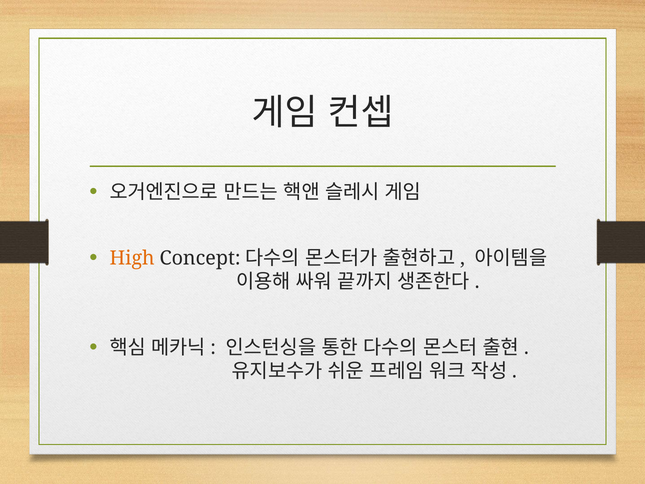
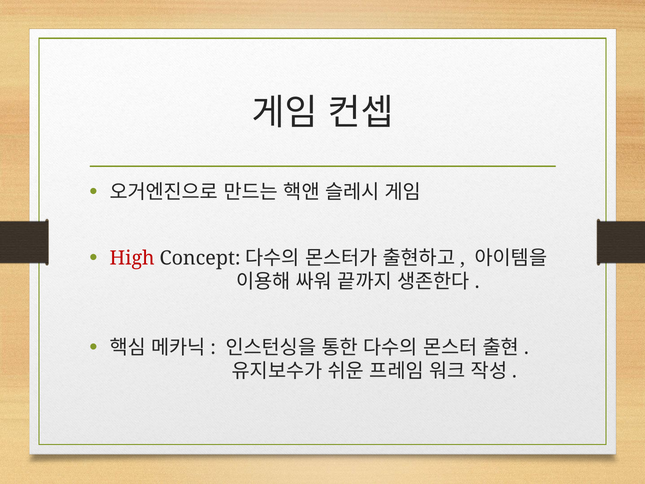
High colour: orange -> red
